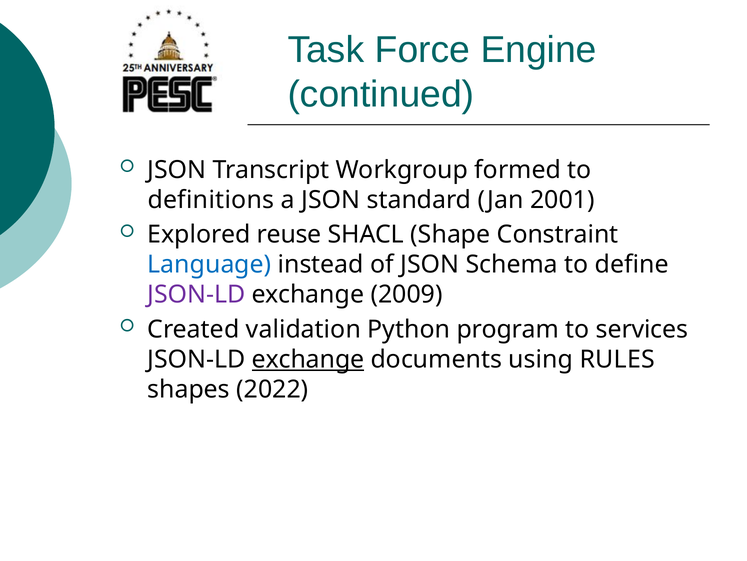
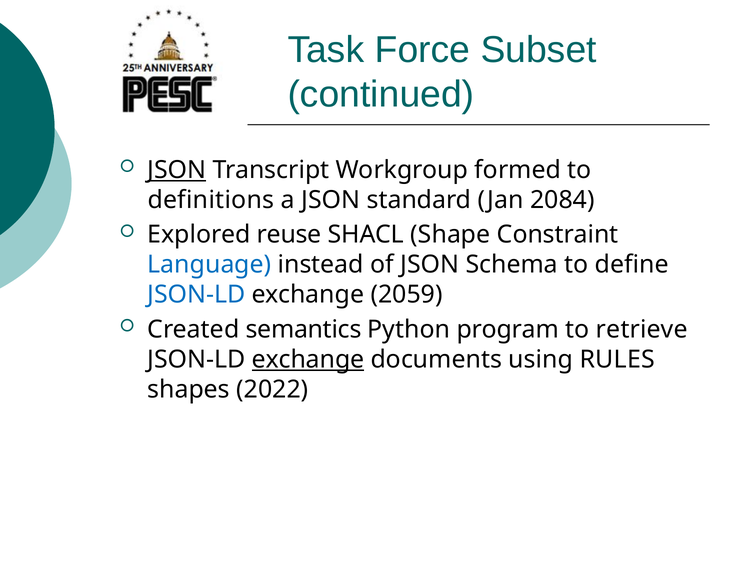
Engine: Engine -> Subset
JSON at (177, 170) underline: none -> present
2001: 2001 -> 2084
JSON-LD at (196, 294) colour: purple -> blue
2009: 2009 -> 2059
validation: validation -> semantics
services: services -> retrieve
